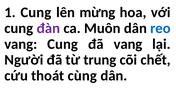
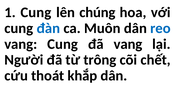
mừng: mừng -> chúng
đàn colour: purple -> blue
trung: trung -> trông
cùng: cùng -> khắp
